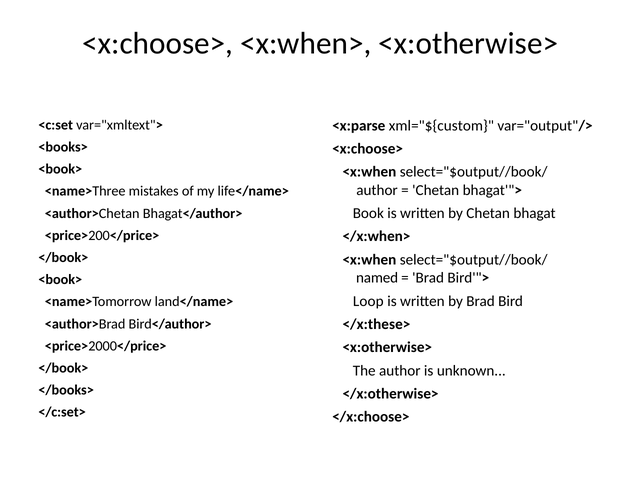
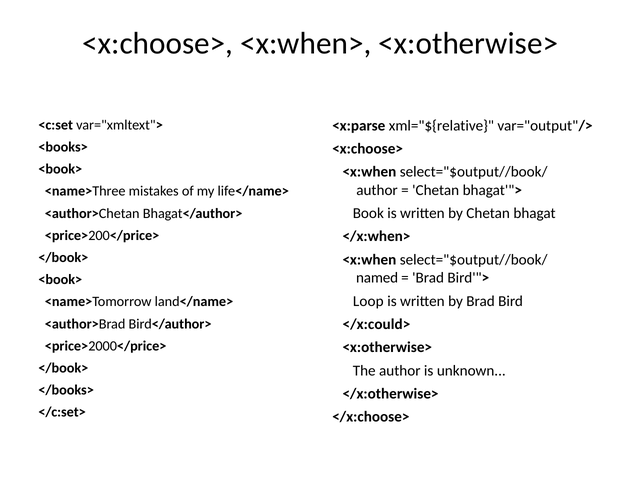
xml="${custom: xml="${custom -> xml="${relative
</x:these>: </x:these> -> </x:could>
